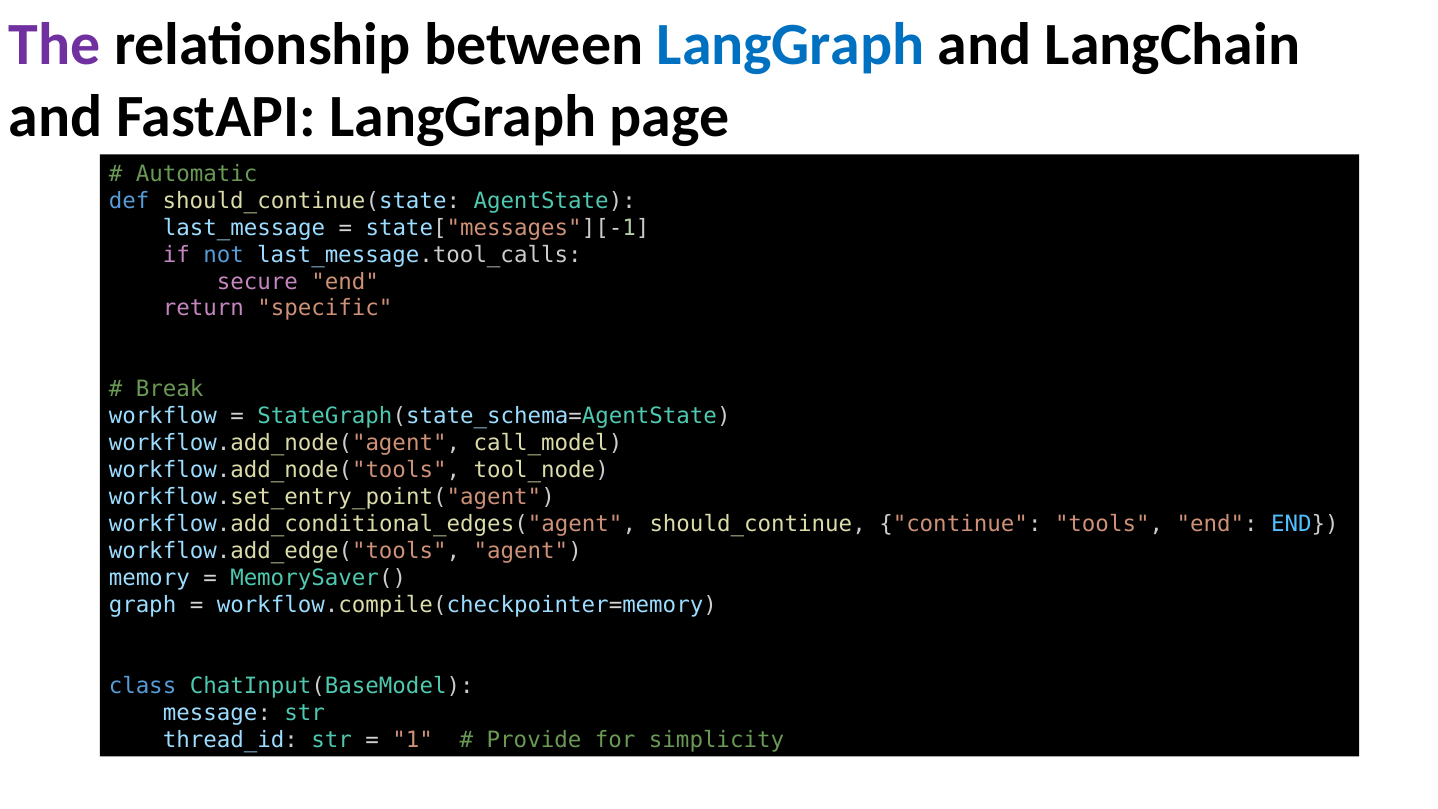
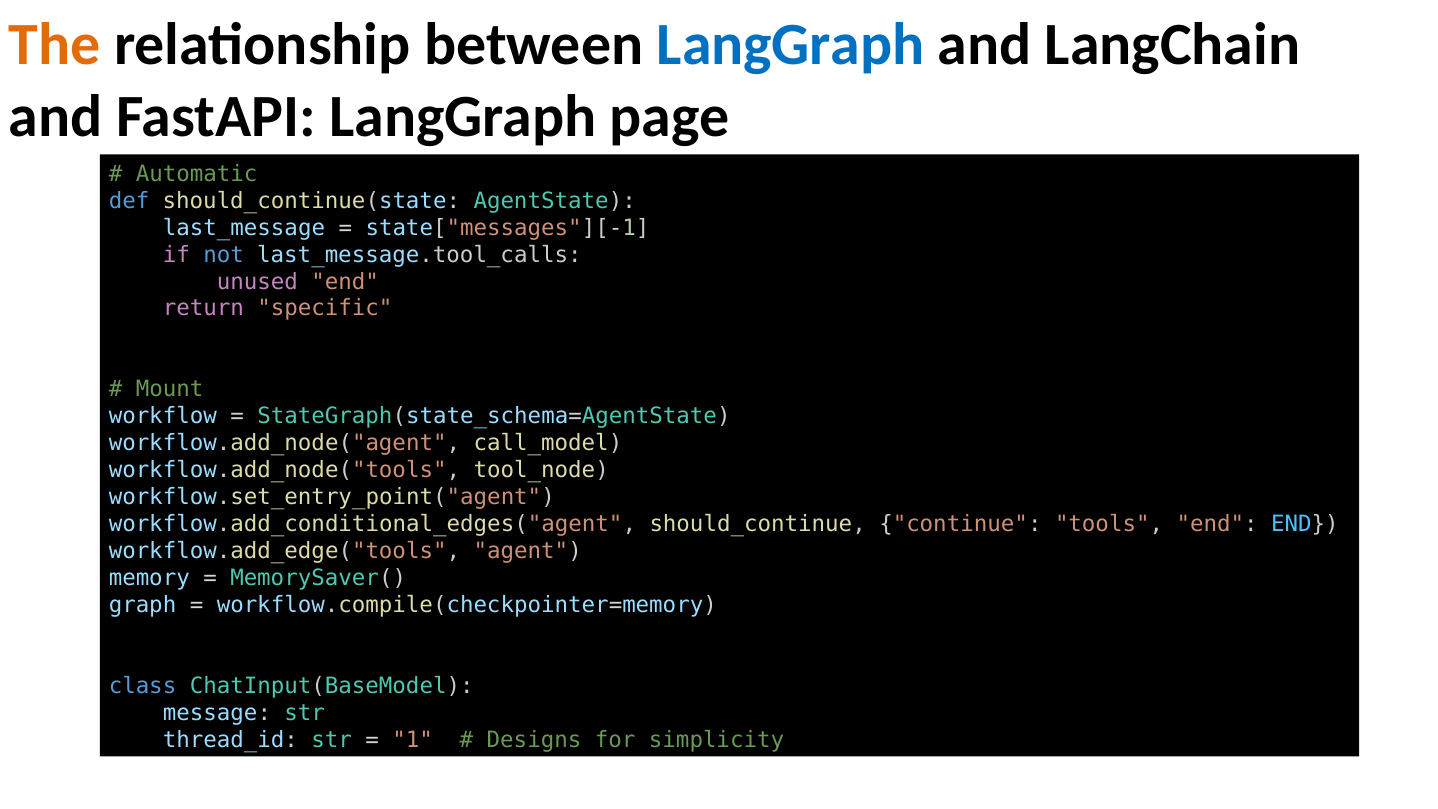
The colour: purple -> orange
secure: secure -> unused
Break: Break -> Mount
Provide: Provide -> Designs
